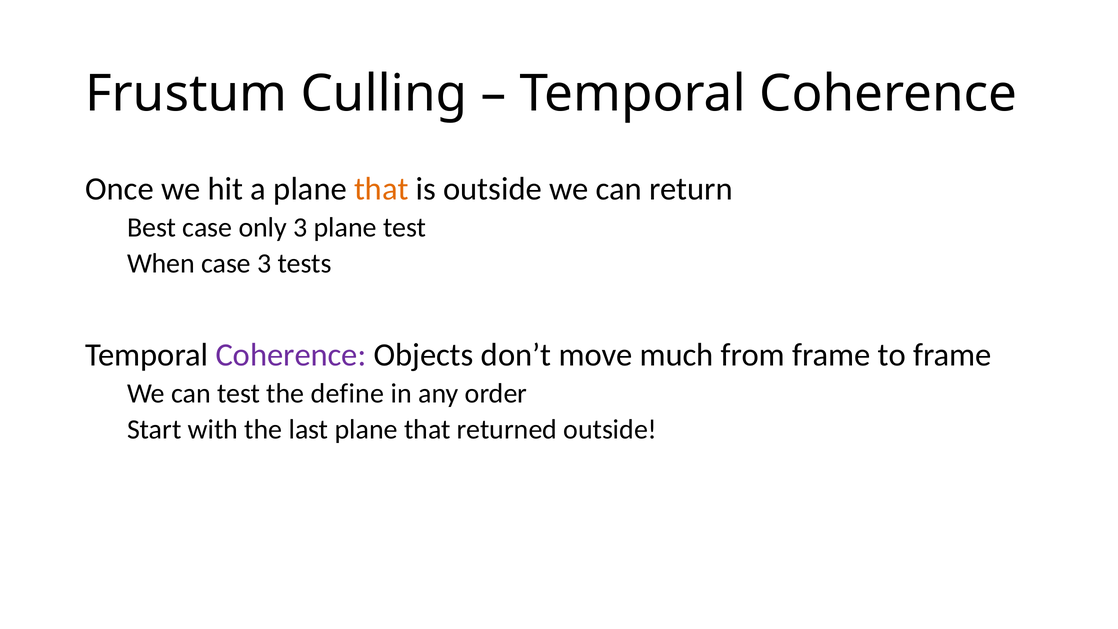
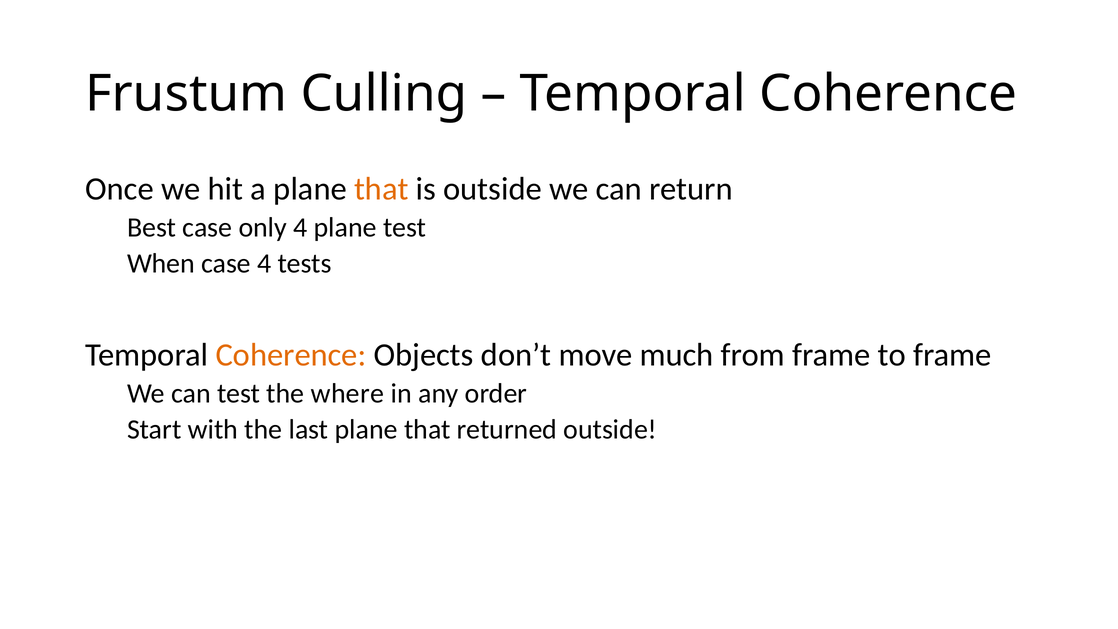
only 3: 3 -> 4
case 3: 3 -> 4
Coherence at (291, 355) colour: purple -> orange
define: define -> where
